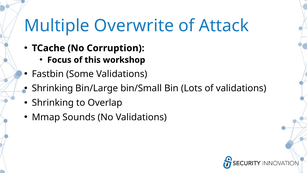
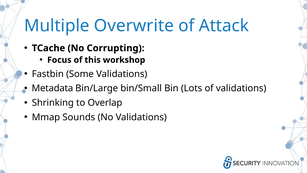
Corruption: Corruption -> Corrupting
Shrinking at (52, 88): Shrinking -> Metadata
